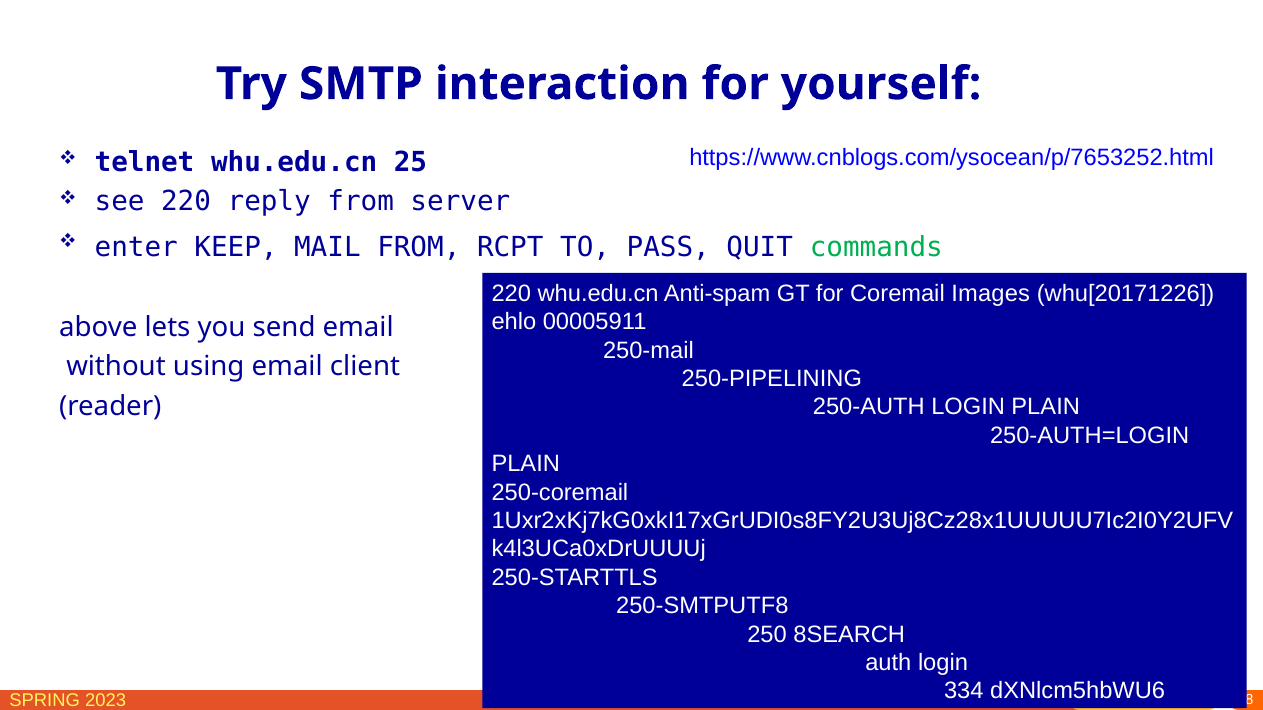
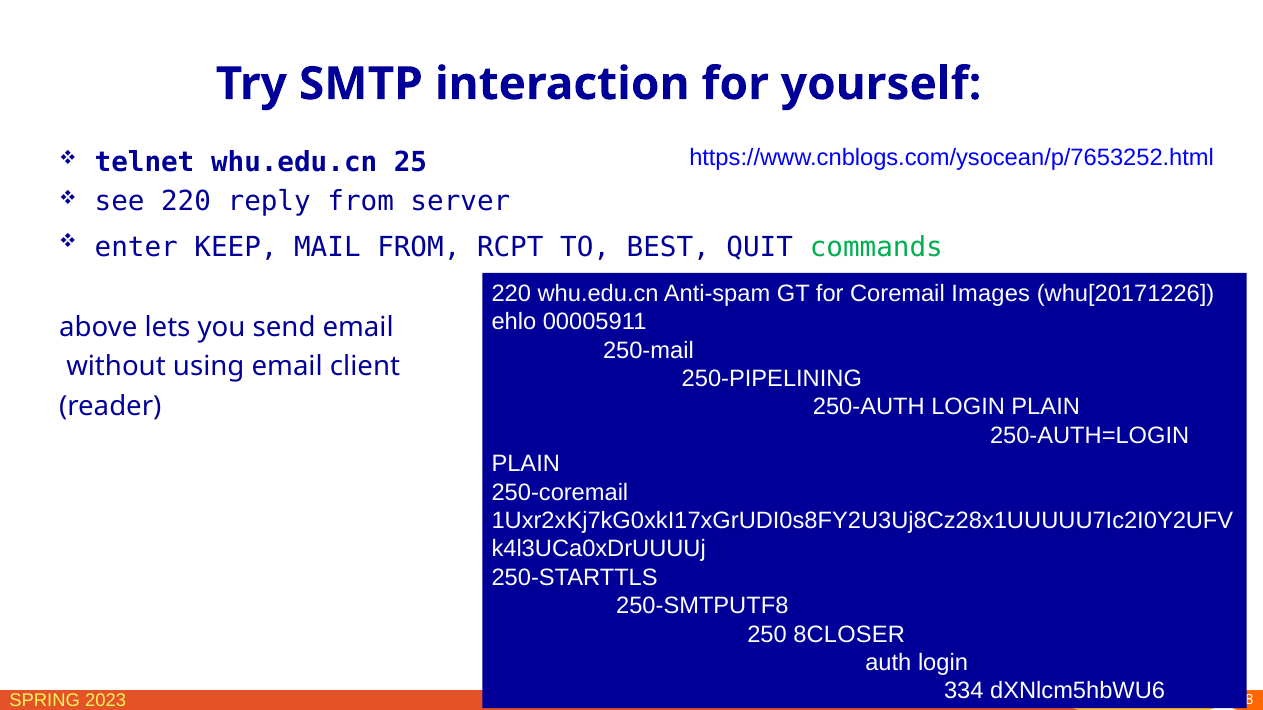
PASS: PASS -> BEST
8SEARCH: 8SEARCH -> 8CLOSER
